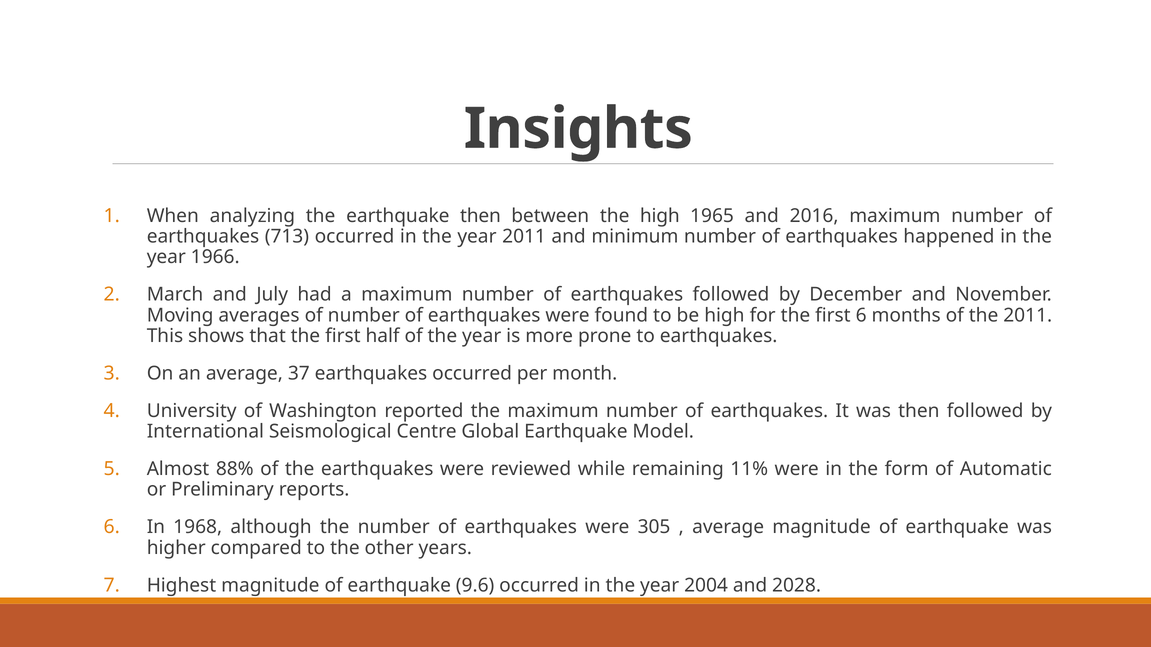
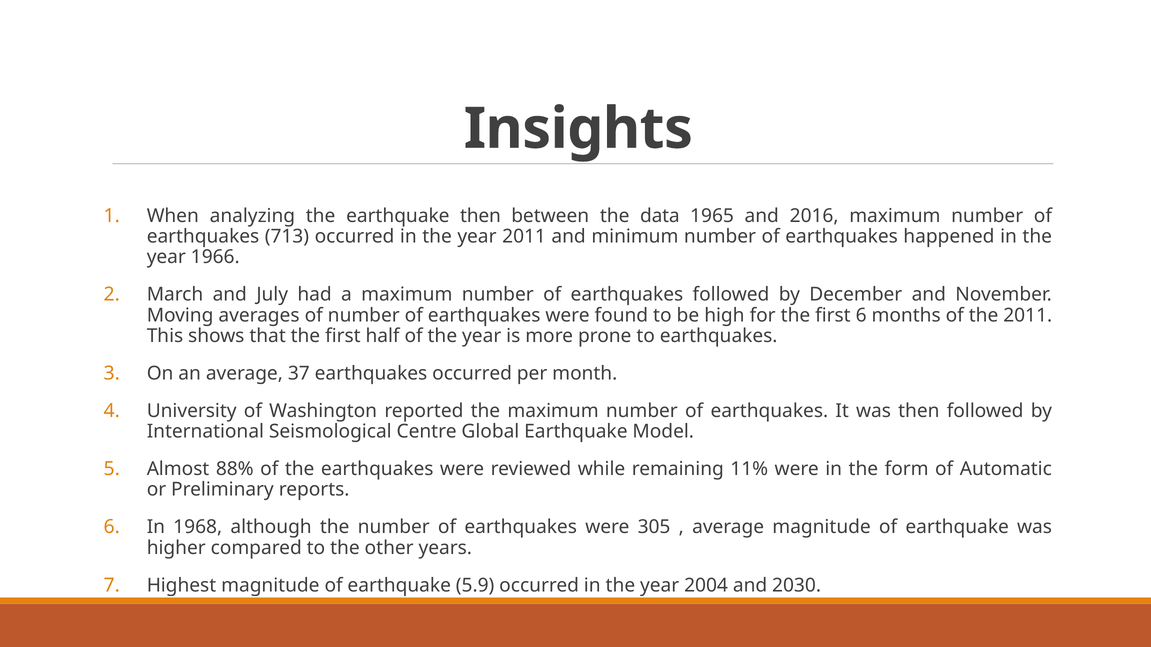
the high: high -> data
9.6: 9.6 -> 5.9
2028: 2028 -> 2030
